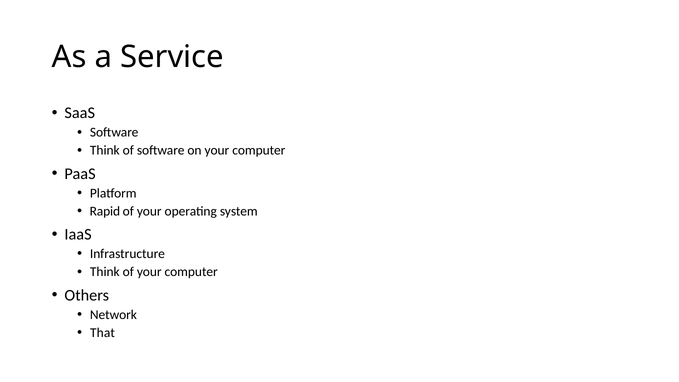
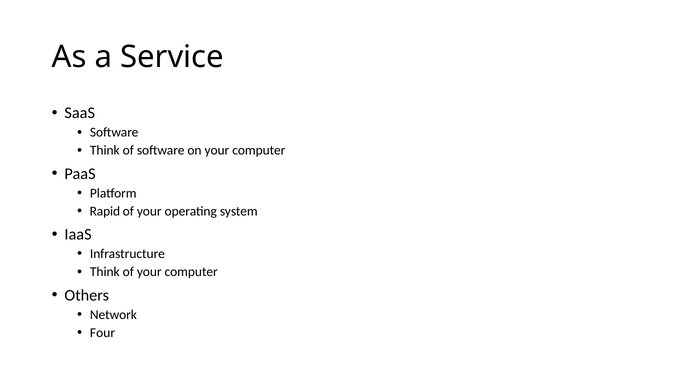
That: That -> Four
